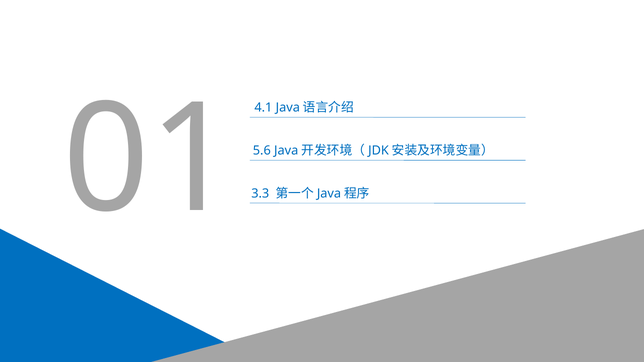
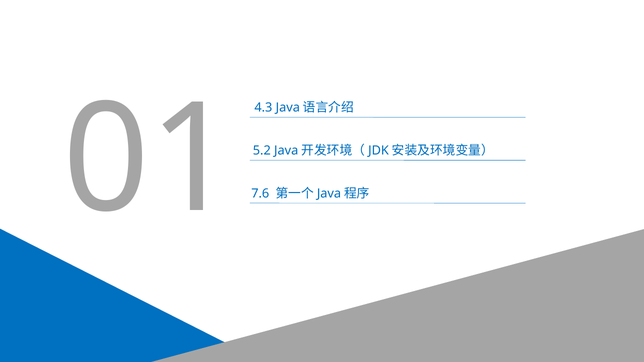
4.1: 4.1 -> 4.3
5.6: 5.6 -> 5.2
3.3: 3.3 -> 7.6
